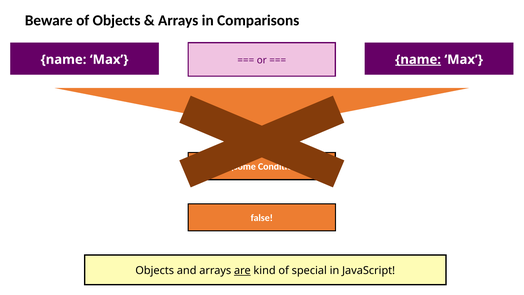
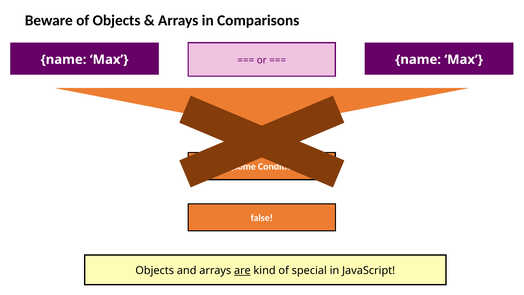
name at (418, 60) underline: present -> none
